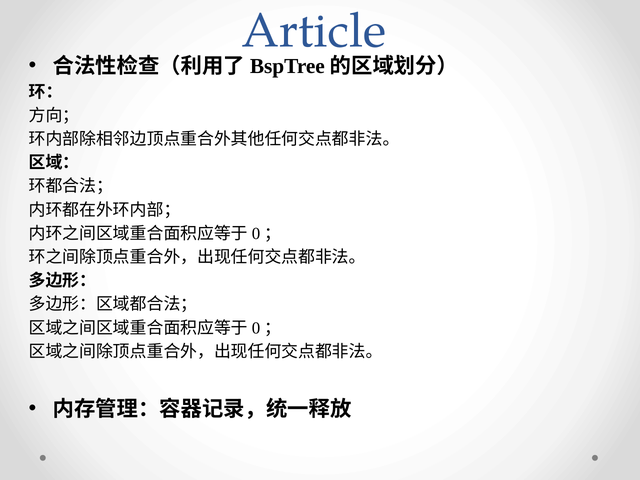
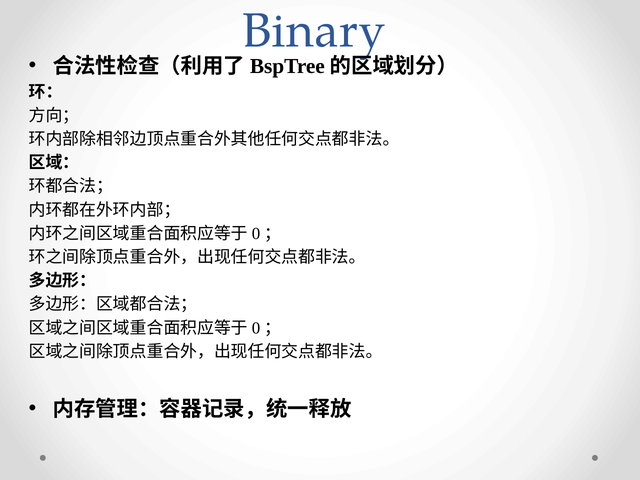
Article: Article -> Binary
